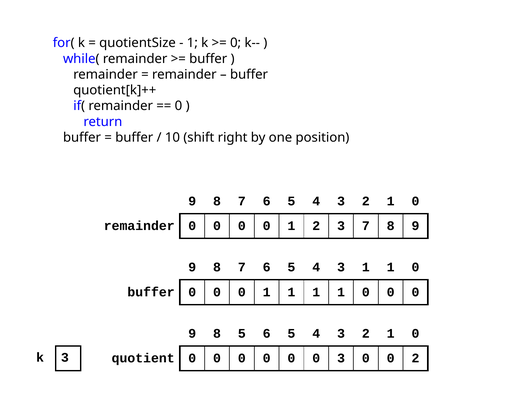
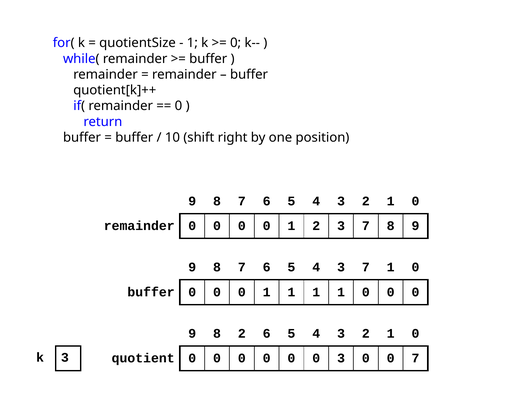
4 3 1: 1 -> 7
8 5: 5 -> 2
0 2: 2 -> 7
